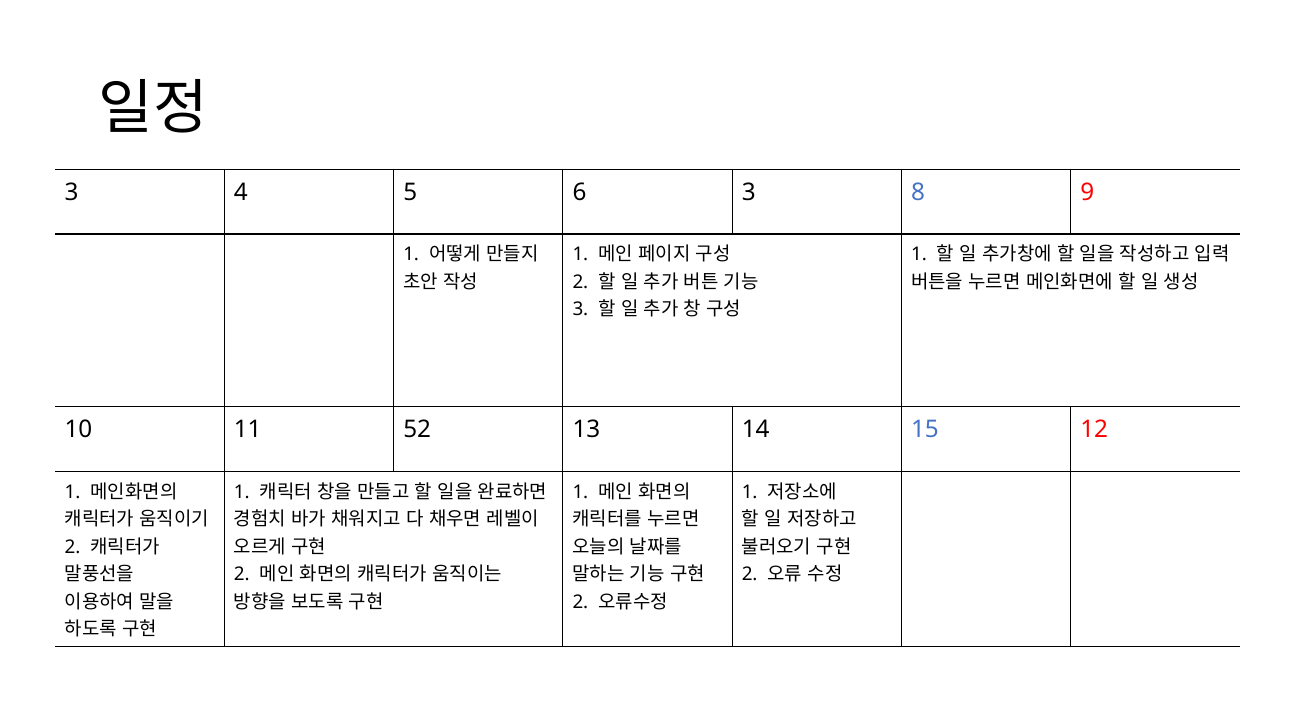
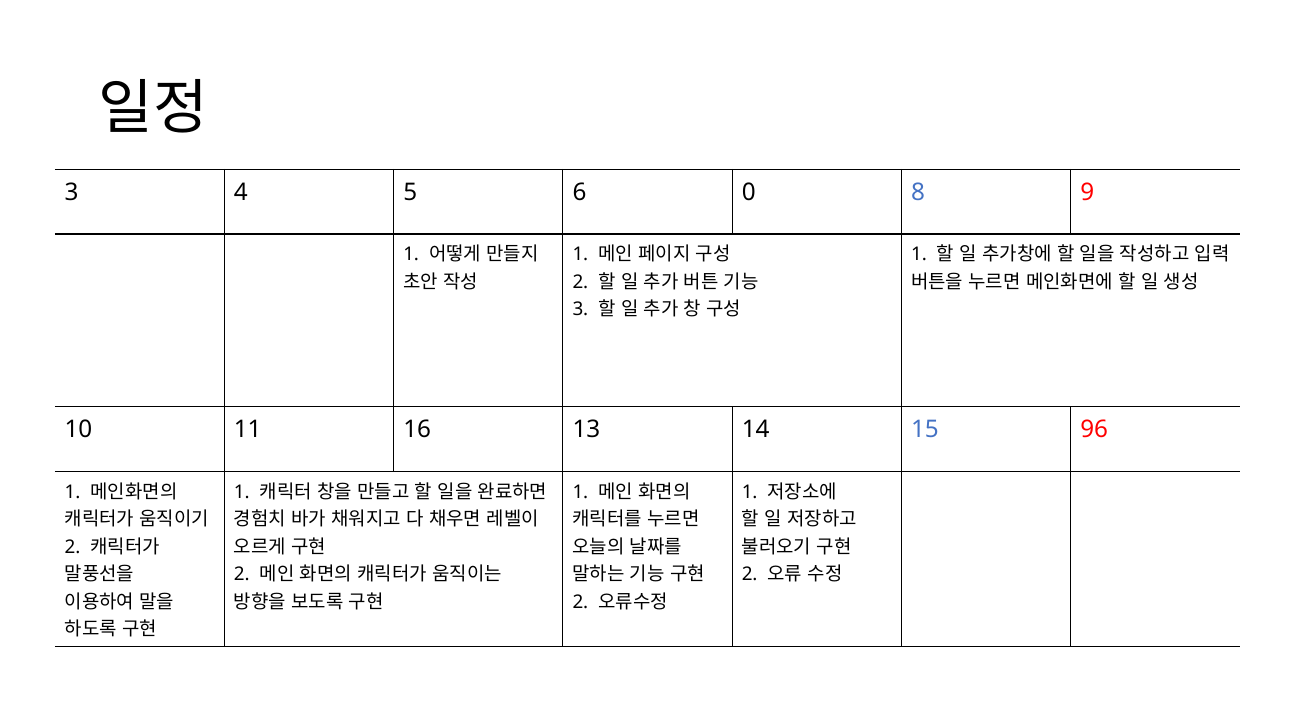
6 3: 3 -> 0
52: 52 -> 16
12: 12 -> 96
